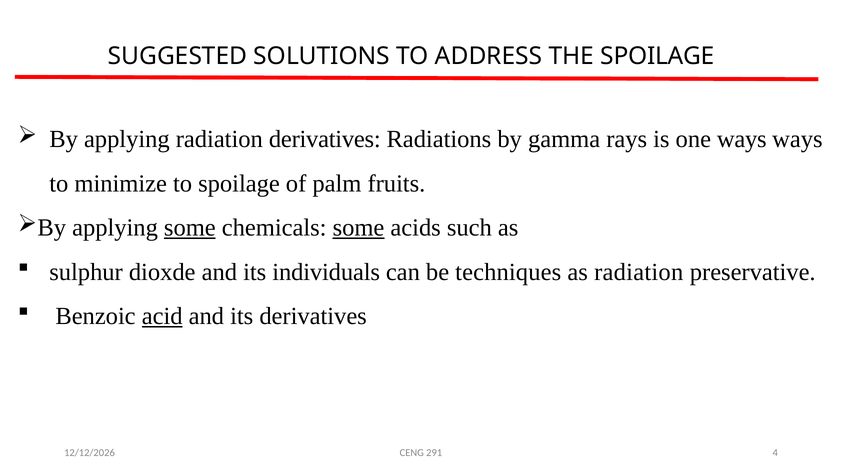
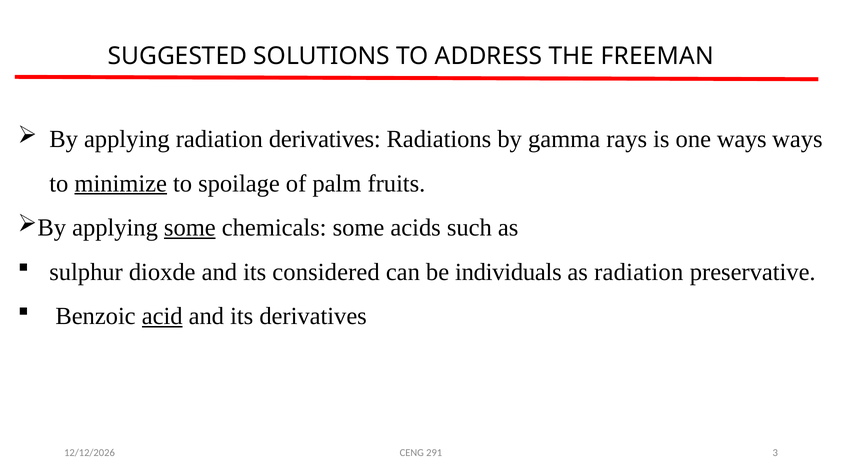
THE SPOILAGE: SPOILAGE -> FREEMAN
minimize underline: none -> present
some at (359, 227) underline: present -> none
individuals: individuals -> considered
techniques: techniques -> individuals
4: 4 -> 3
